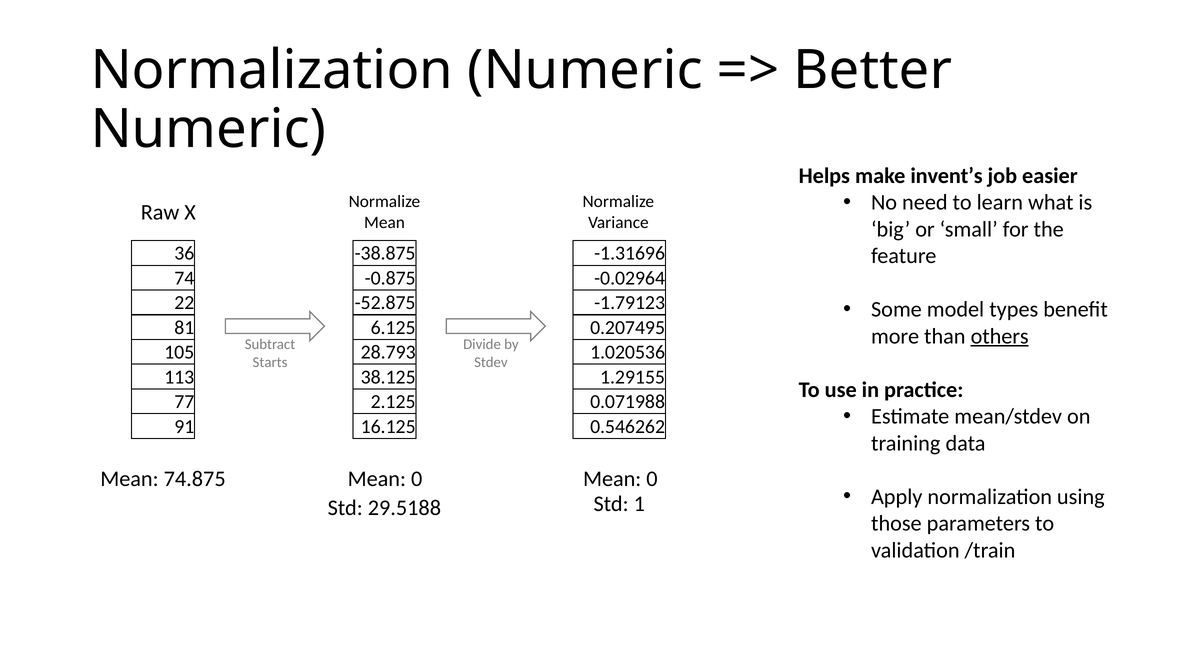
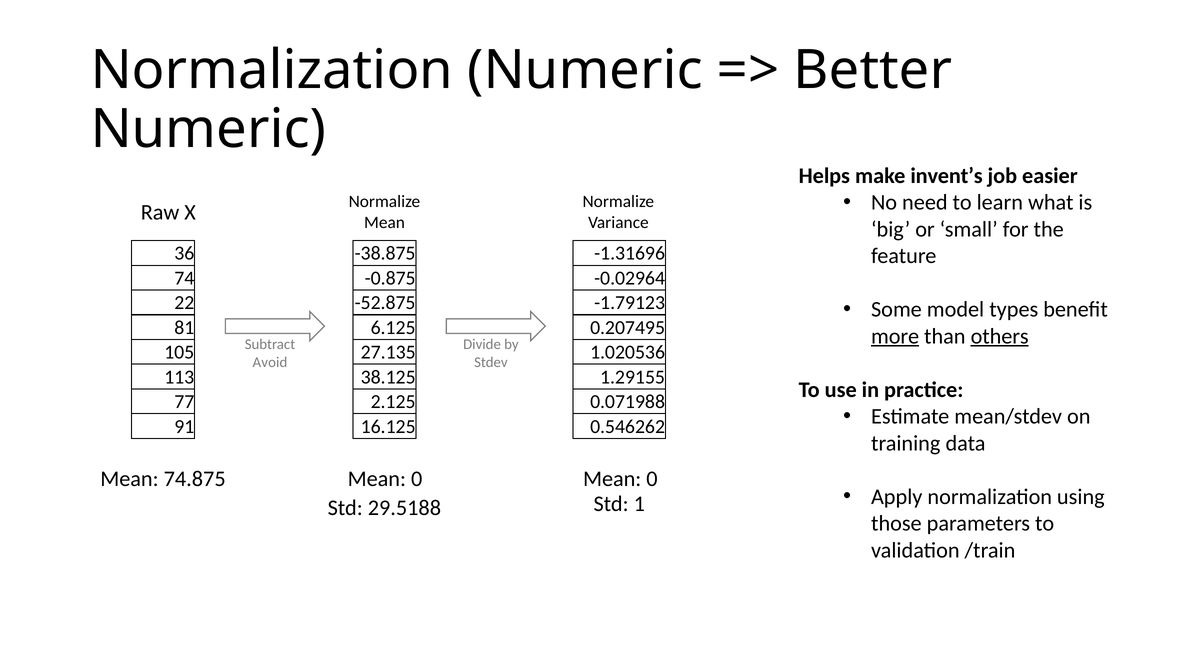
more underline: none -> present
28.793: 28.793 -> 27.135
Starts: Starts -> Avoid
